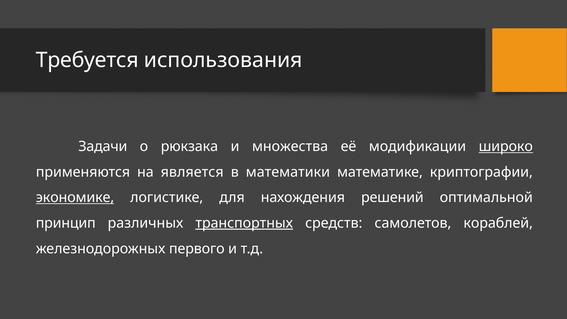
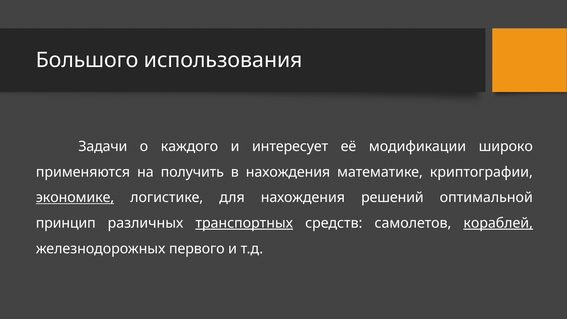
Требуется: Требуется -> Большого
рюкзака: рюкзака -> каждого
множества: множества -> интересует
широко underline: present -> none
является: является -> получить
в математики: математики -> нахождения
кораблей underline: none -> present
